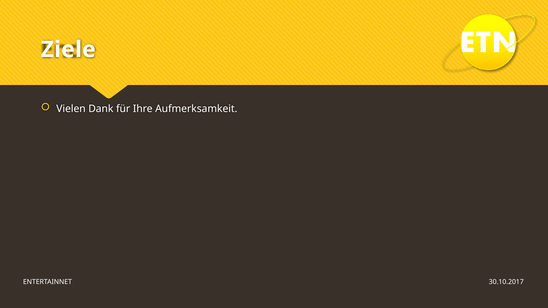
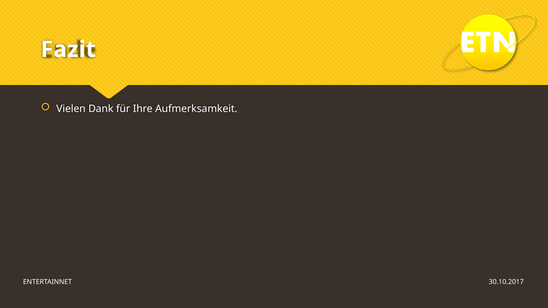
Ziele: Ziele -> Fazit
